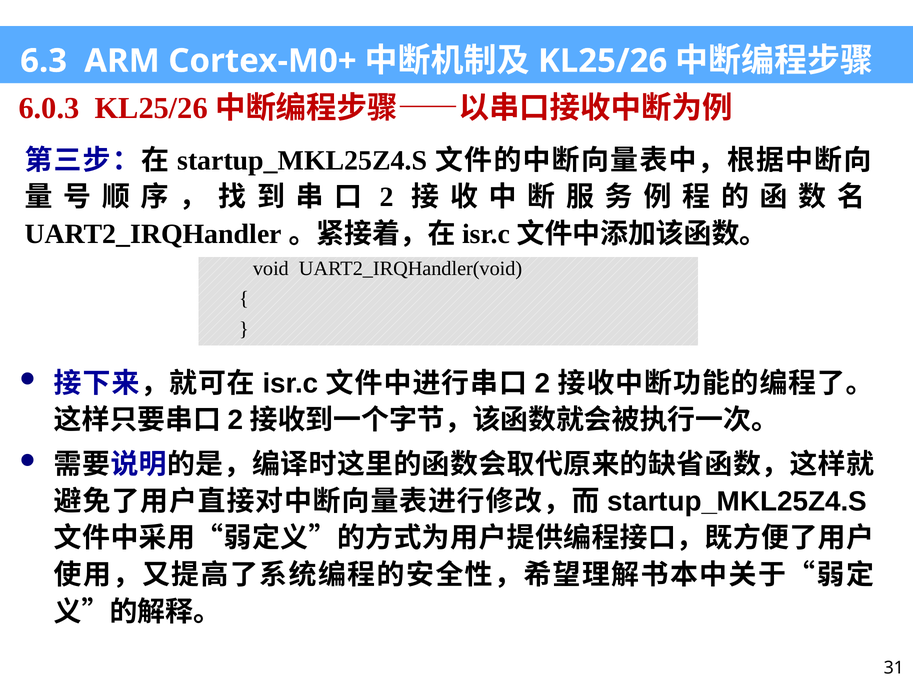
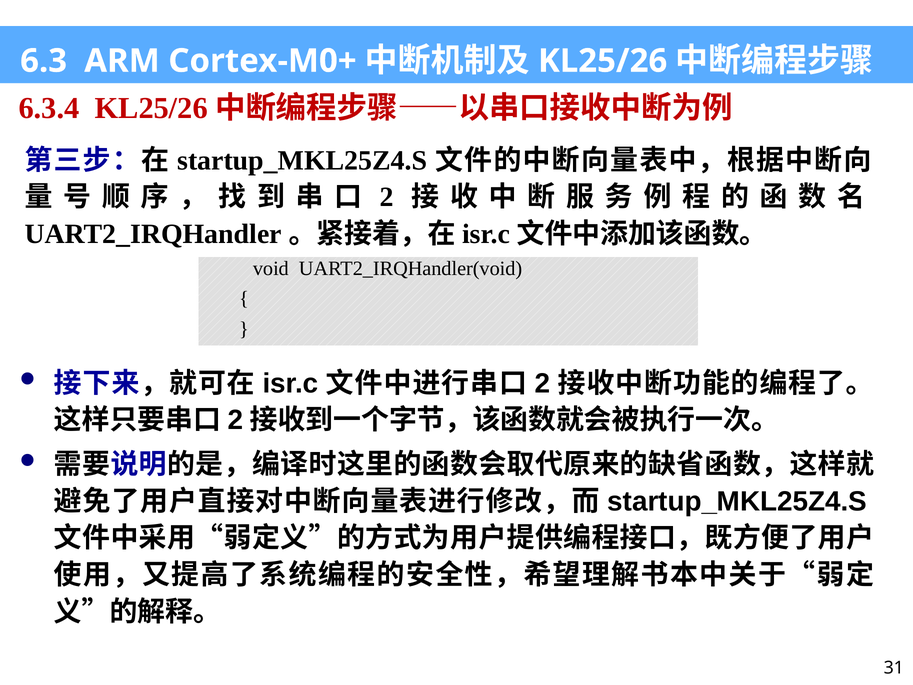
6.0.3: 6.0.3 -> 6.3.4
